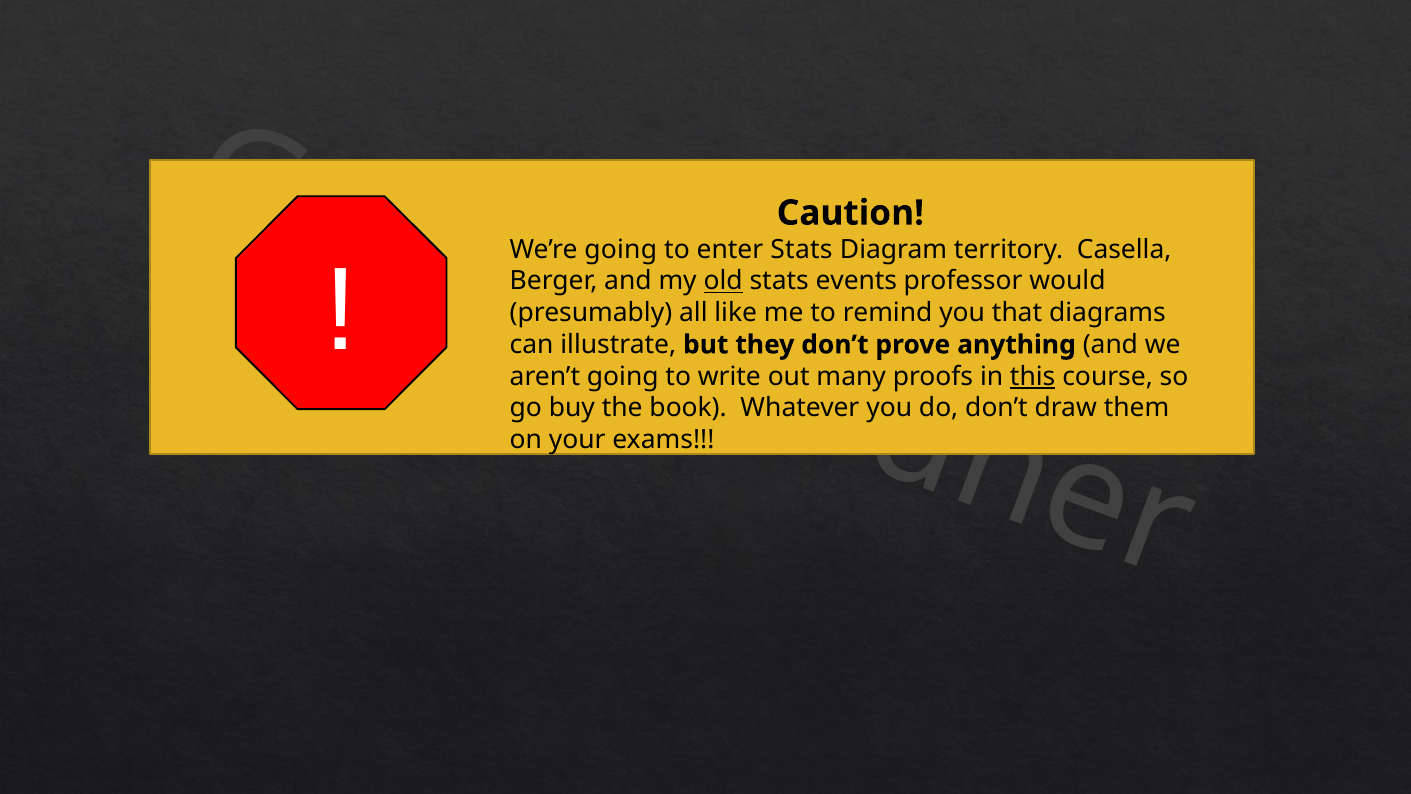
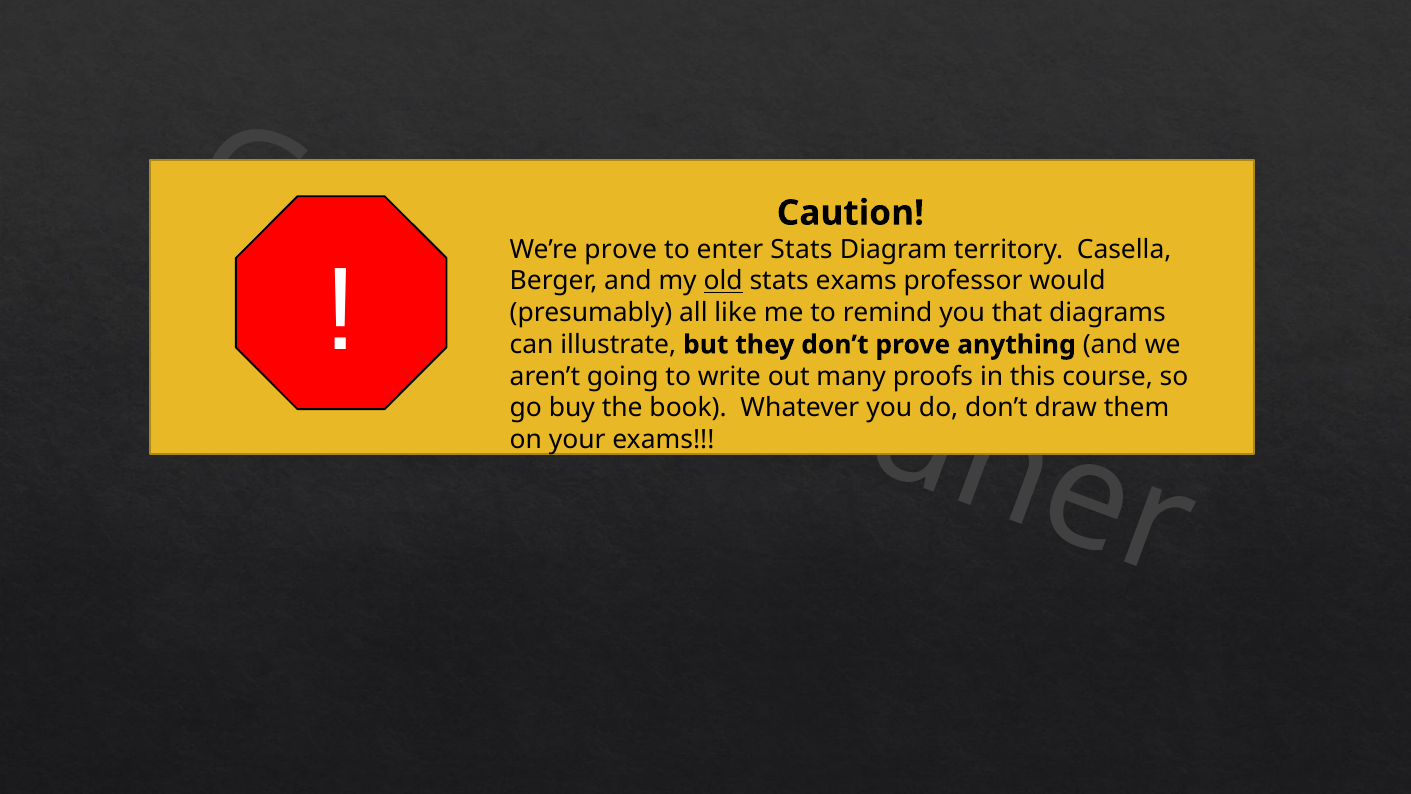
going at (621, 249): going -> prove
stats events: events -> exams
this underline: present -> none
